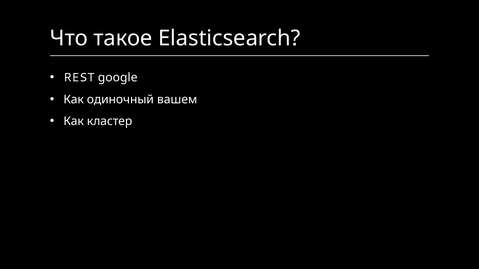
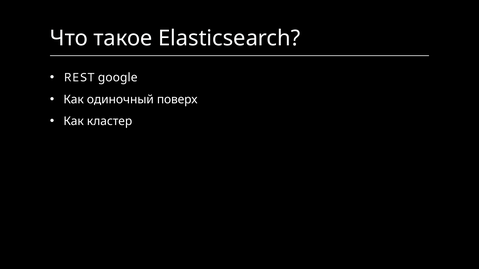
вашем: вашем -> поверх
